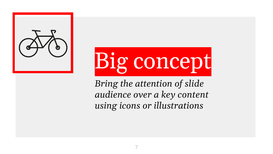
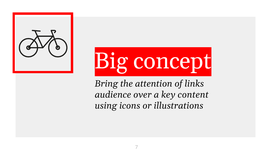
slide: slide -> links
